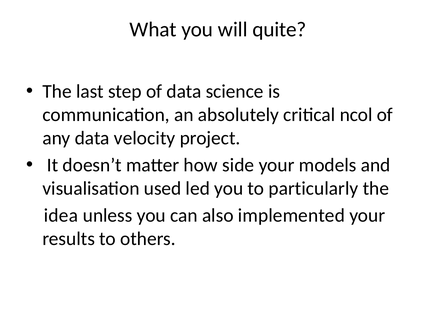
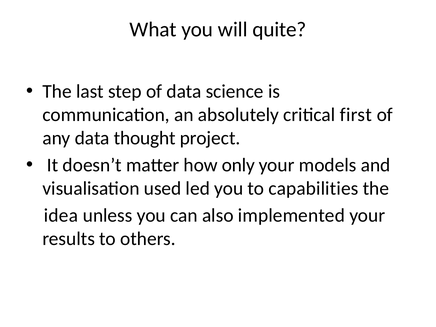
ncol: ncol -> first
velocity: velocity -> thought
side: side -> only
particularly: particularly -> capabilities
